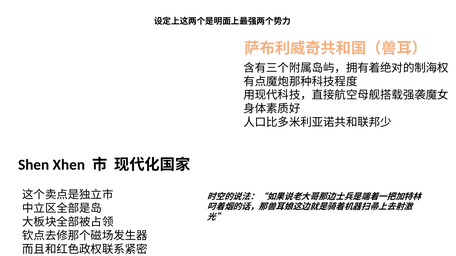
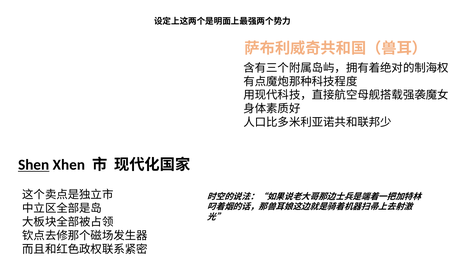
Shen underline: none -> present
